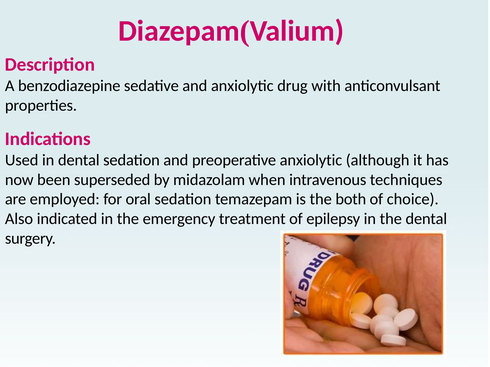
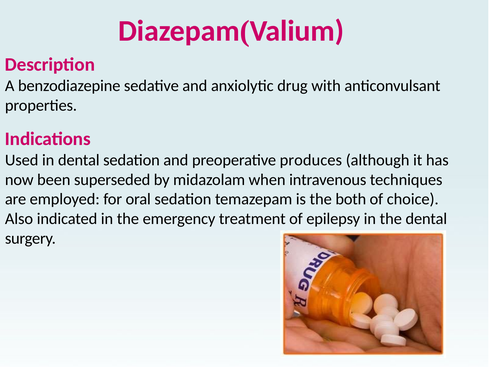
preoperative anxiolytic: anxiolytic -> produces
